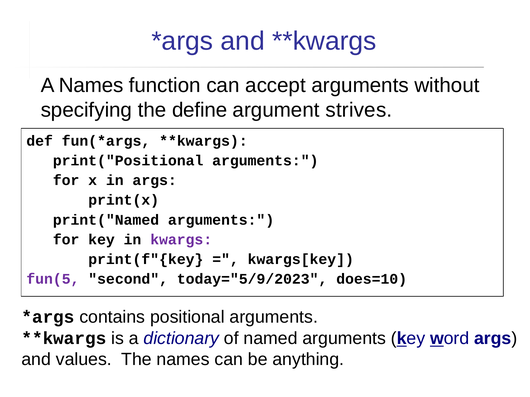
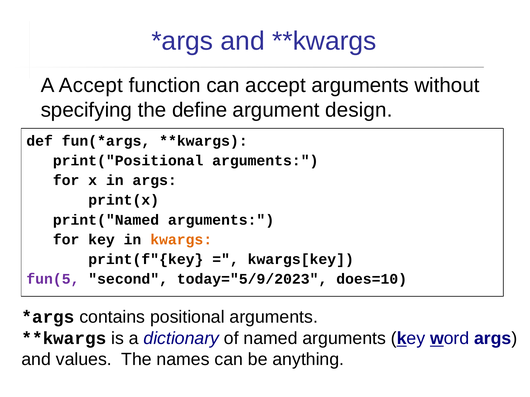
A Names: Names -> Accept
strives: strives -> design
kwargs colour: purple -> orange
